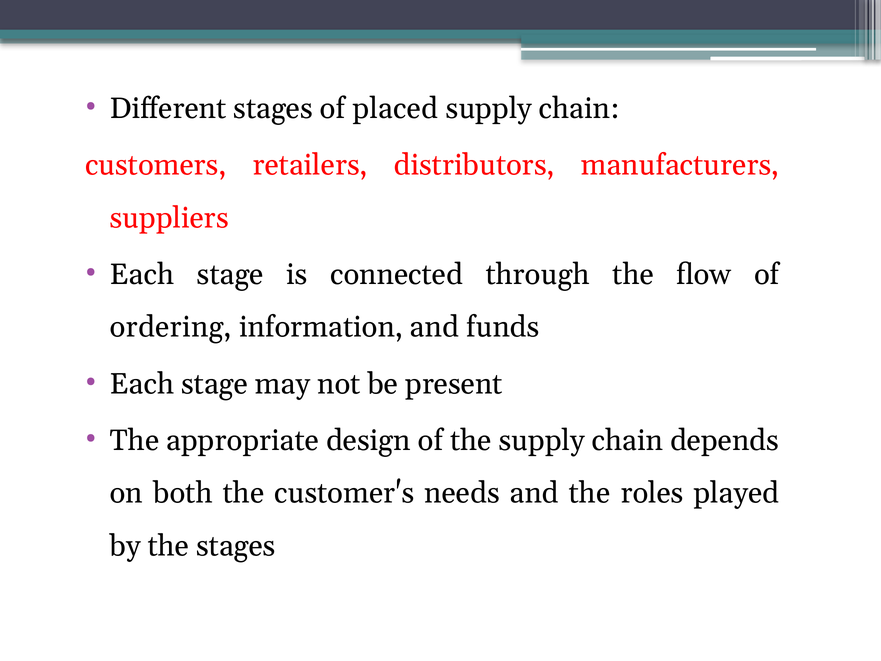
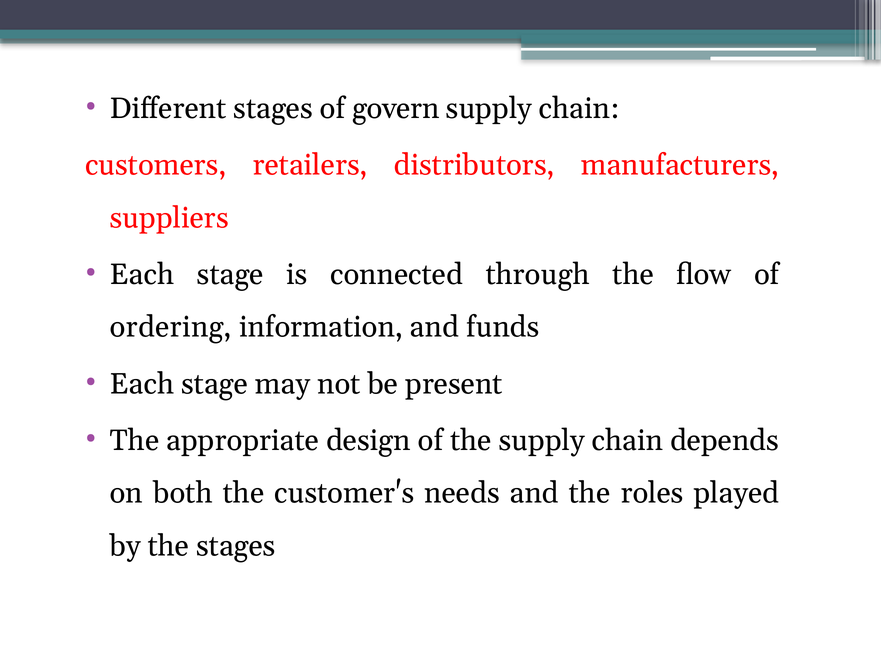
placed: placed -> govern
